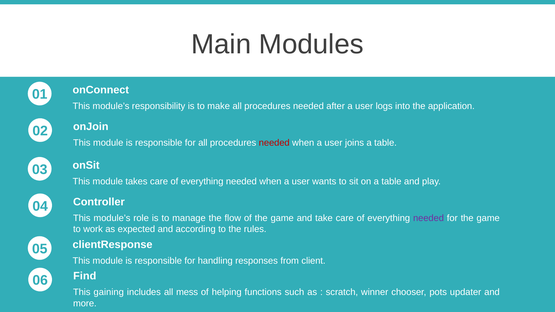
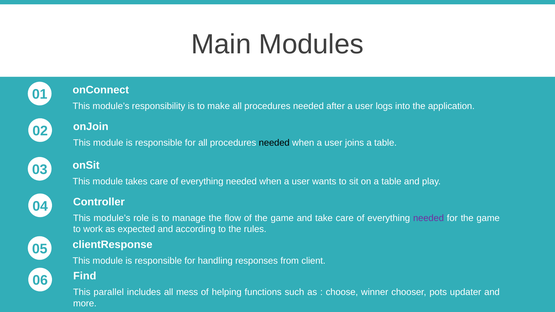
needed at (274, 143) colour: red -> black
gaining: gaining -> parallel
scratch: scratch -> choose
